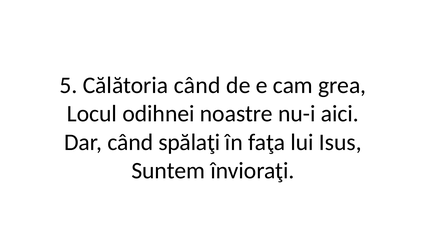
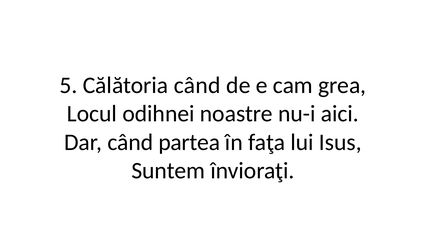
spălaţi: spălaţi -> partea
